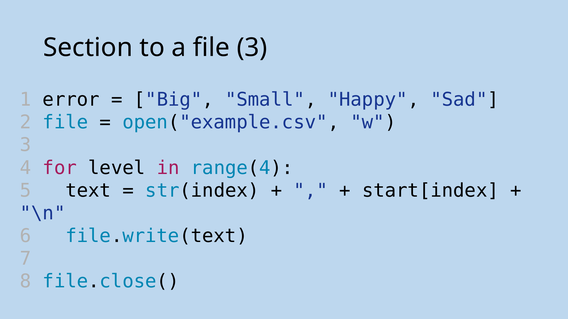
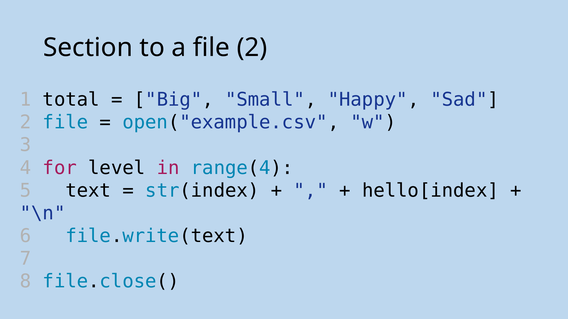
file 3: 3 -> 2
error: error -> total
start[index: start[index -> hello[index
